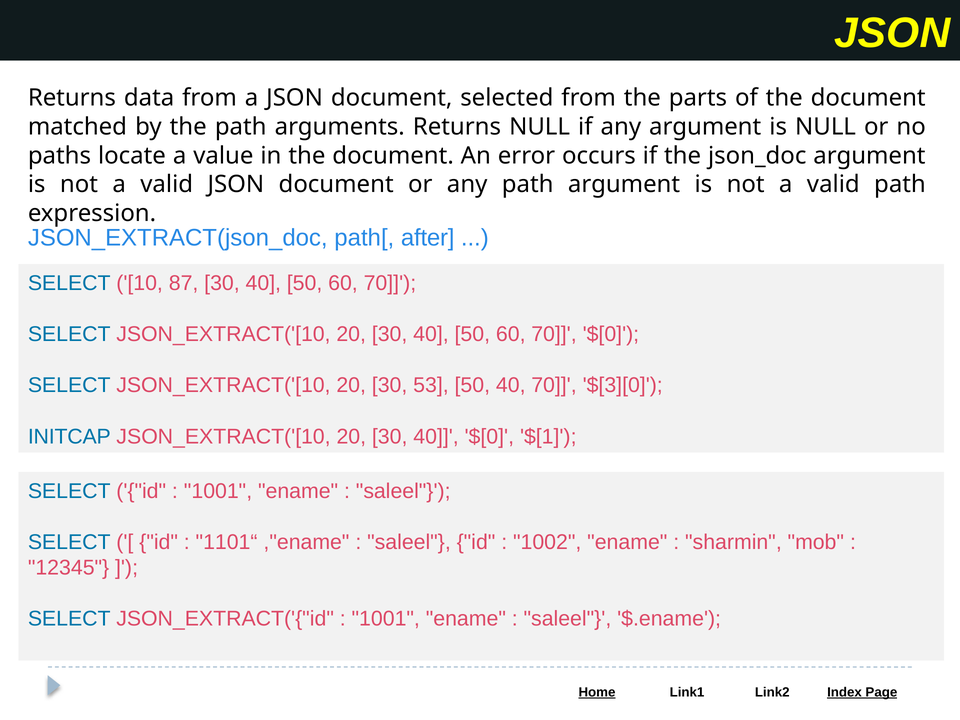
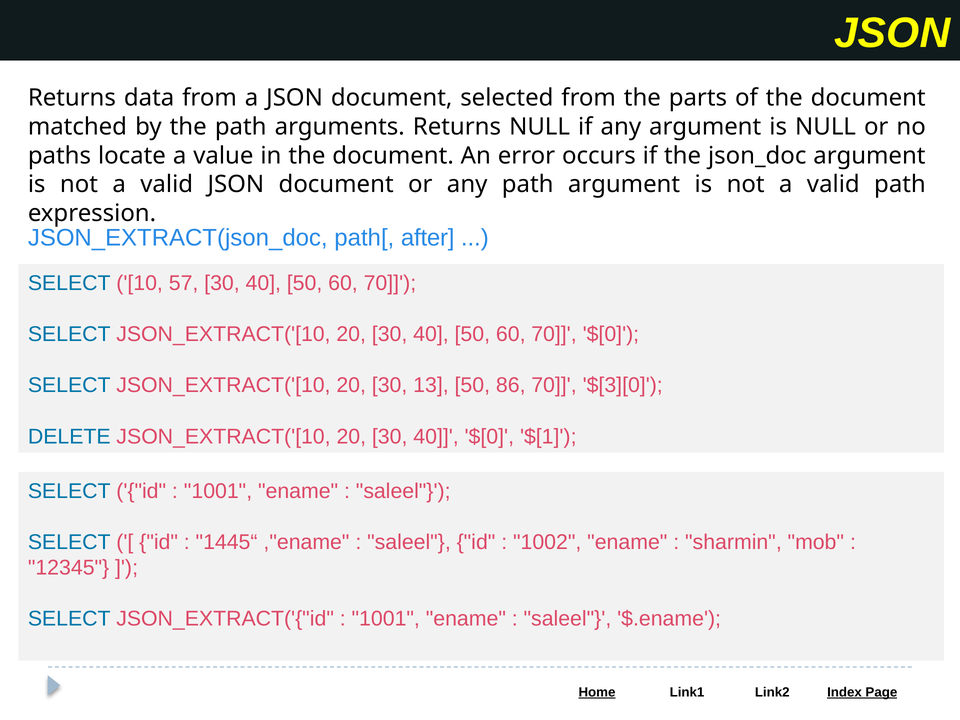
87: 87 -> 57
53: 53 -> 13
50 40: 40 -> 86
INITCAP: INITCAP -> DELETE
1101“: 1101“ -> 1445“
